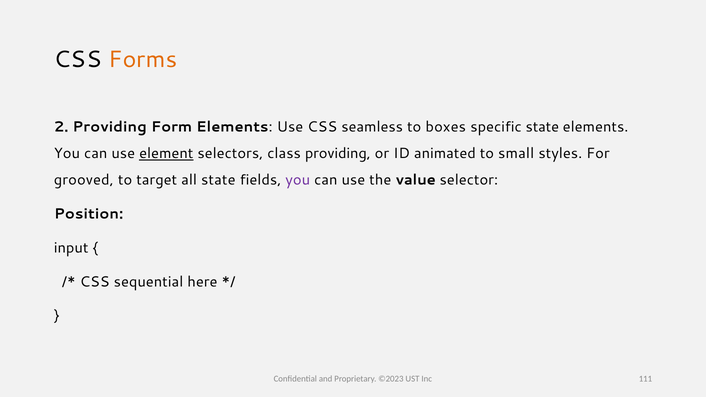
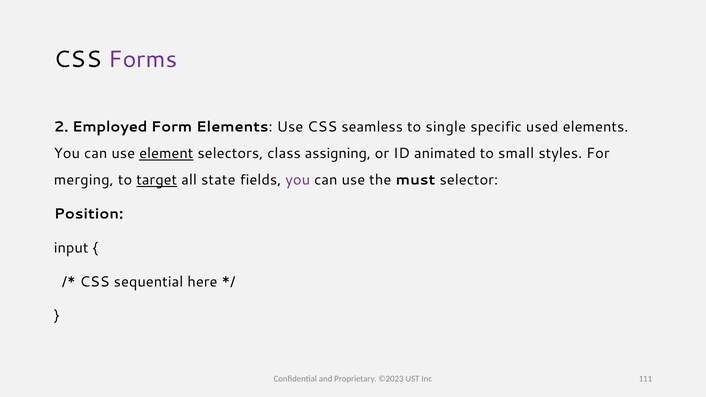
Forms colour: orange -> purple
2 Providing: Providing -> Employed
boxes: boxes -> single
specific state: state -> used
class providing: providing -> assigning
grooved: grooved -> merging
target underline: none -> present
value: value -> must
